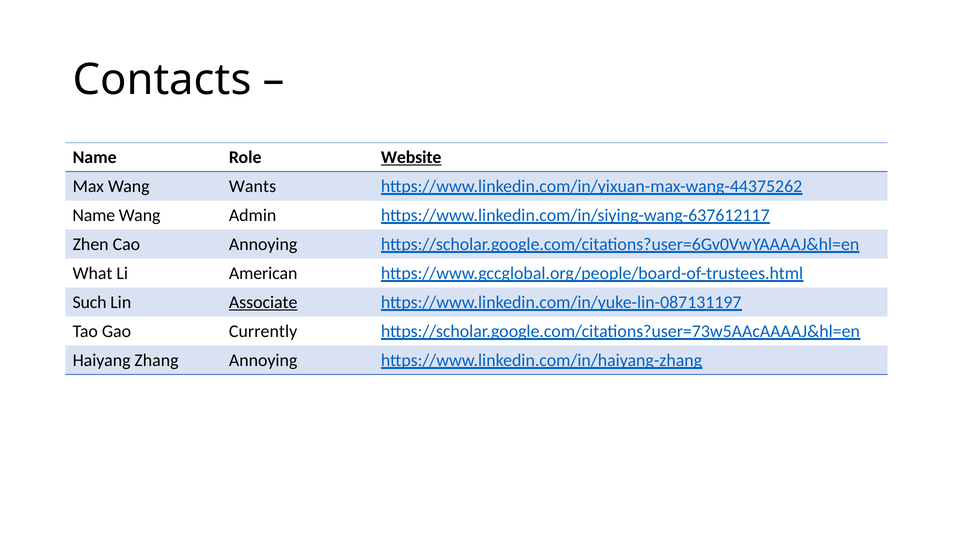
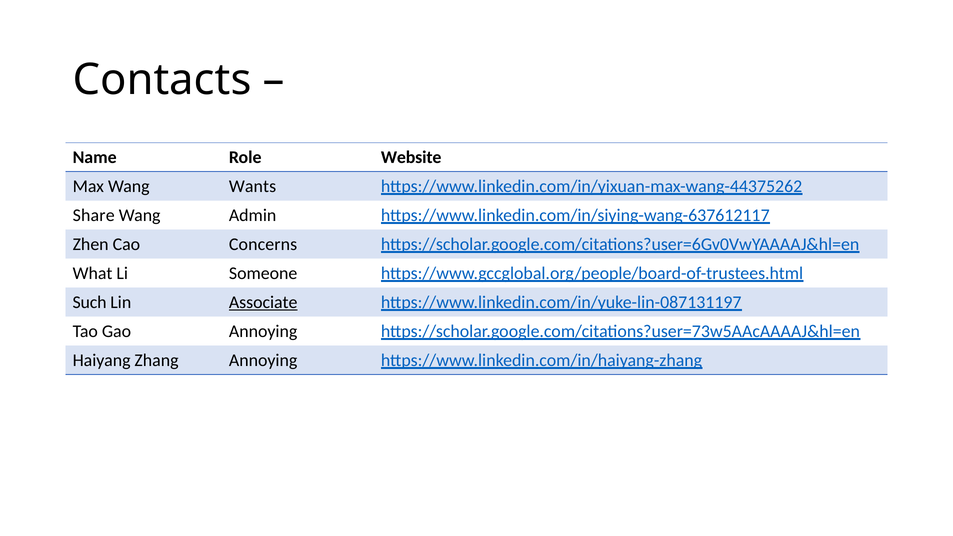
Website underline: present -> none
Name at (94, 215): Name -> Share
Cao Annoying: Annoying -> Concerns
American: American -> Someone
Gao Currently: Currently -> Annoying
